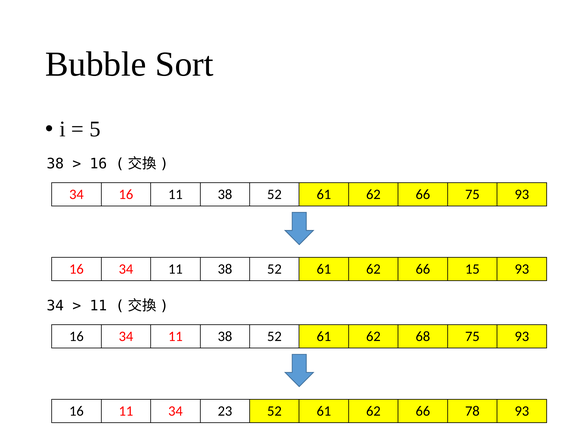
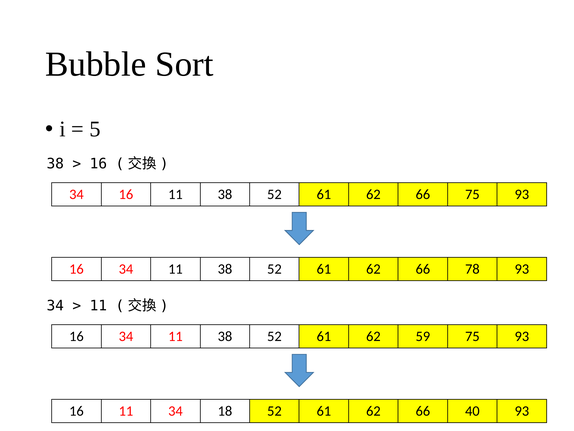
15: 15 -> 78
68: 68 -> 59
23: 23 -> 18
78: 78 -> 40
